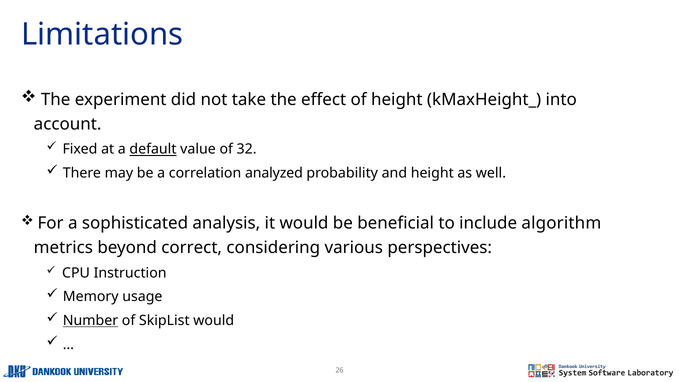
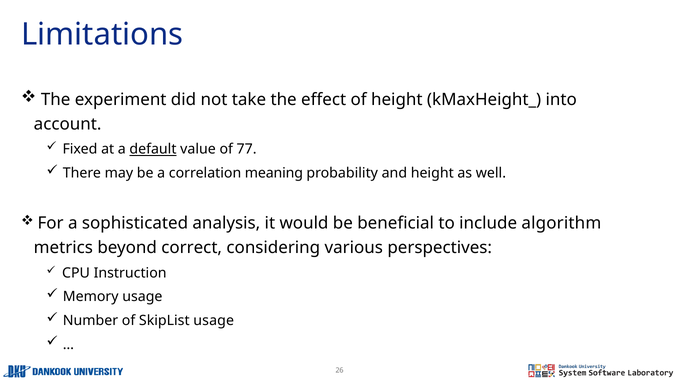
32: 32 -> 77
analyzed: analyzed -> meaning
Number underline: present -> none
SkipList would: would -> usage
